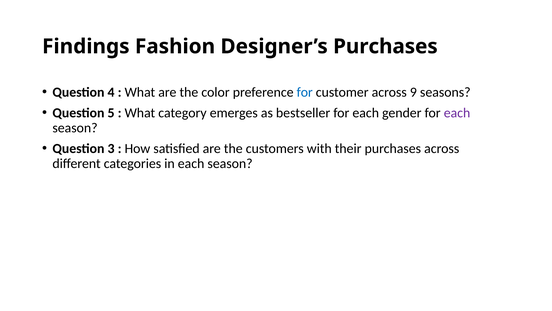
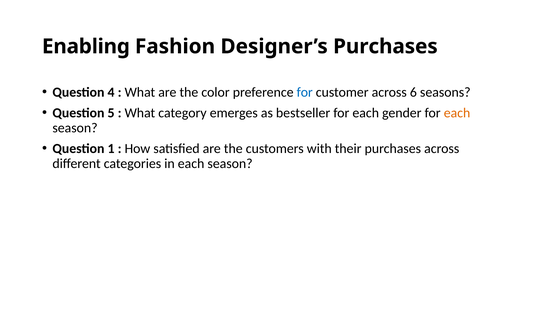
Findings: Findings -> Enabling
9: 9 -> 6
each at (457, 113) colour: purple -> orange
3: 3 -> 1
